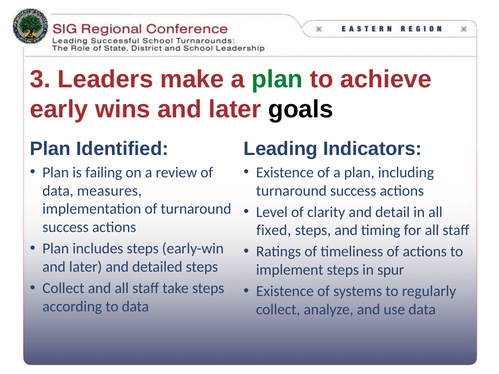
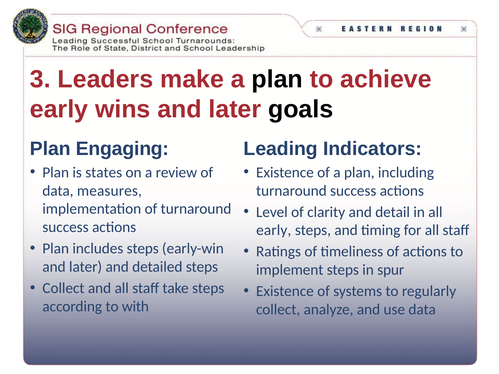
plan at (277, 79) colour: green -> black
Identified: Identified -> Engaging
failing: failing -> states
fixed at (274, 230): fixed -> early
to data: data -> with
